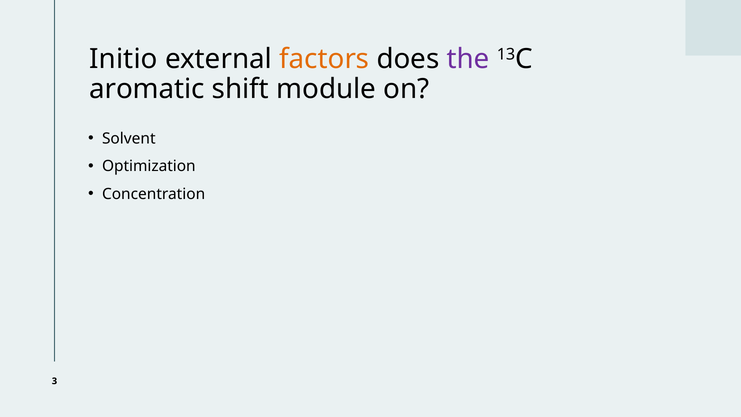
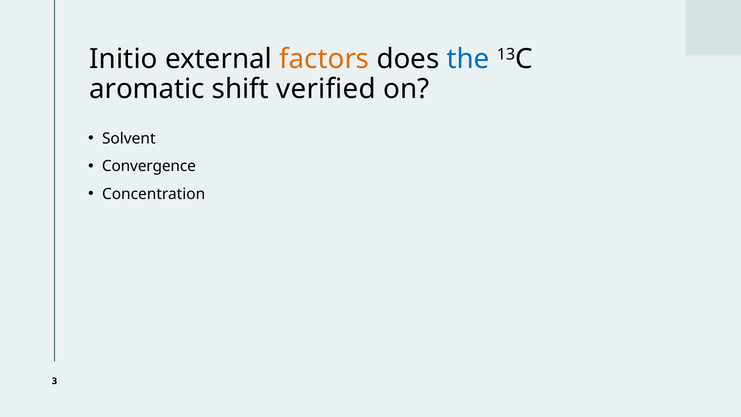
the colour: purple -> blue
module: module -> verified
Optimization: Optimization -> Convergence
